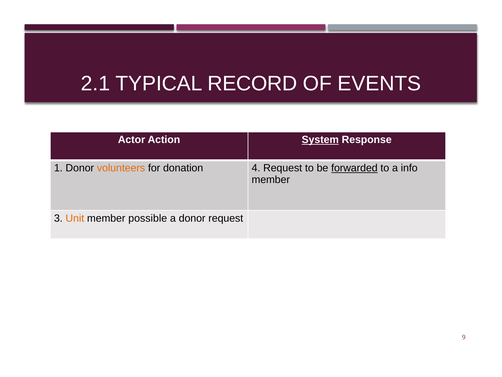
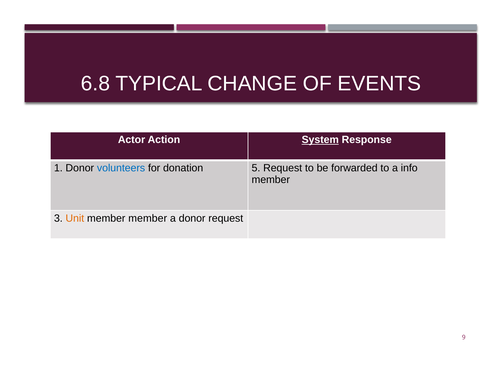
2.1: 2.1 -> 6.8
RECORD: RECORD -> CHANGE
volunteers colour: orange -> blue
4: 4 -> 5
forwarded underline: present -> none
member possible: possible -> member
